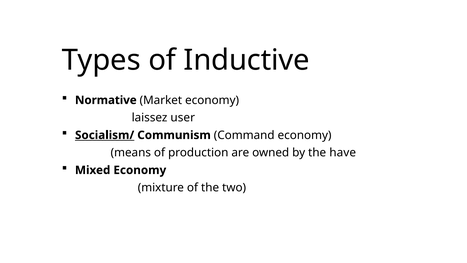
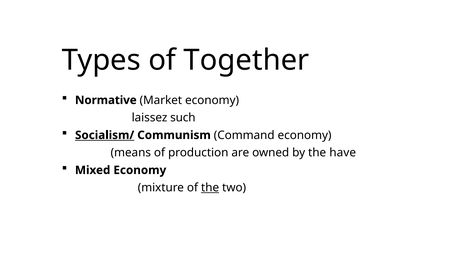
Inductive: Inductive -> Together
user: user -> such
the at (210, 187) underline: none -> present
